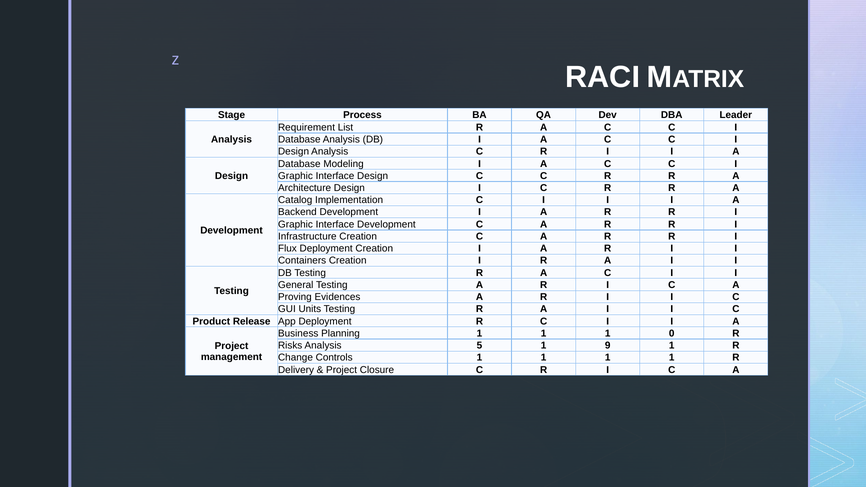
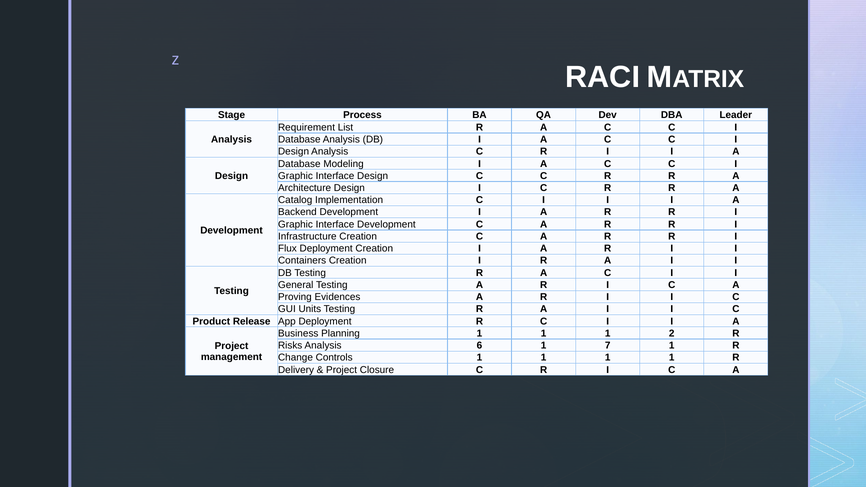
0: 0 -> 2
5: 5 -> 6
9: 9 -> 7
